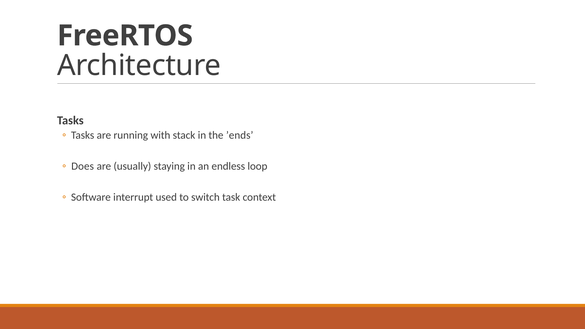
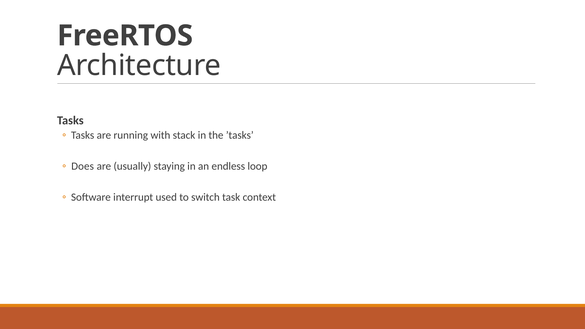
’ends: ’ends -> ’tasks
